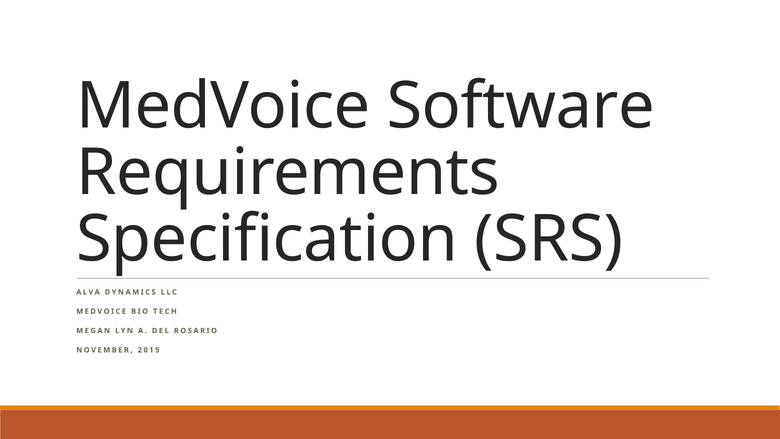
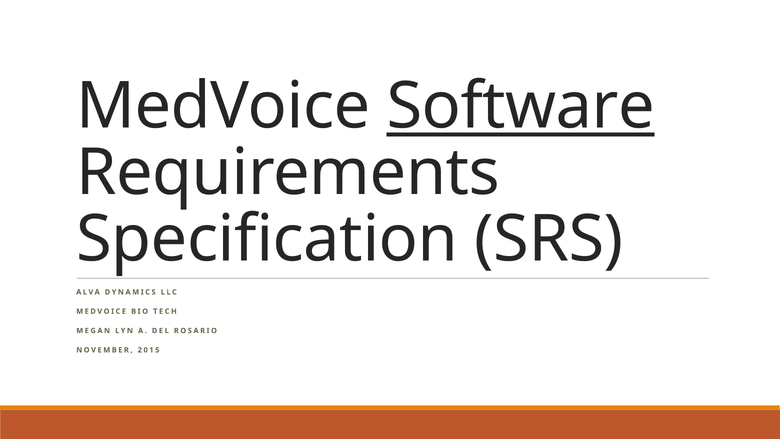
Software underline: none -> present
